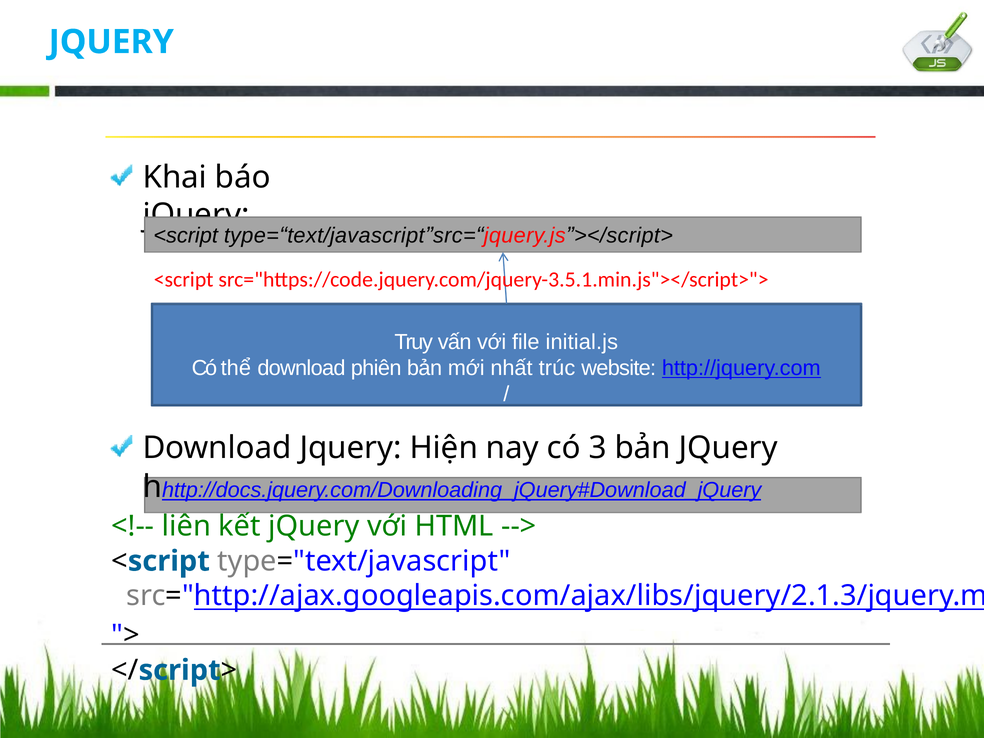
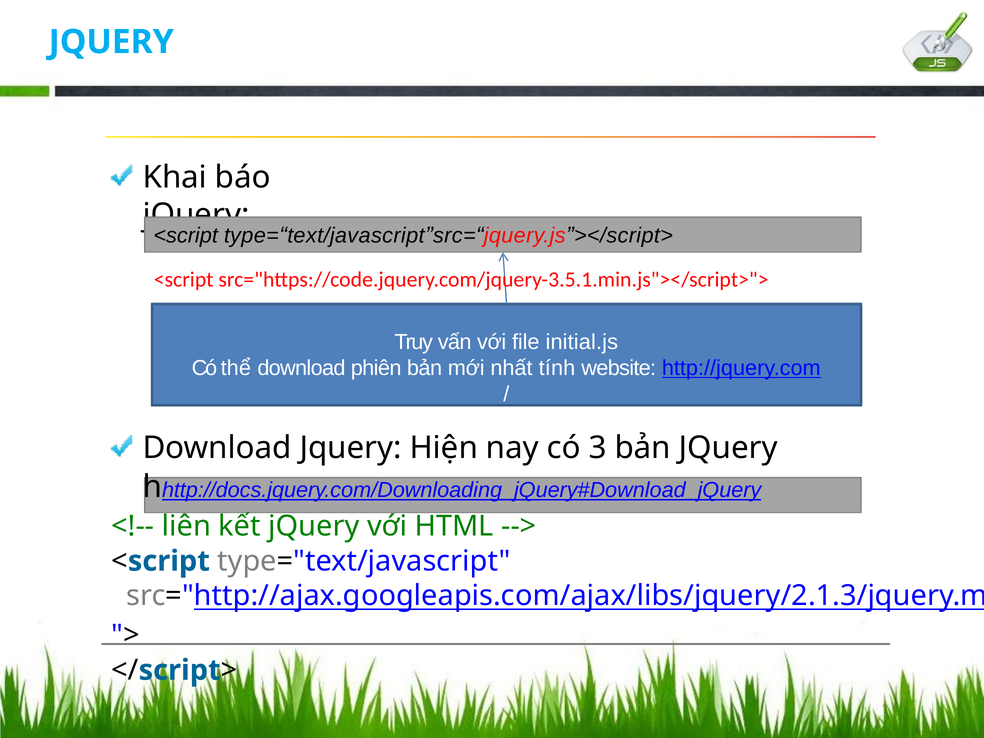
trúc: trúc -> tính
